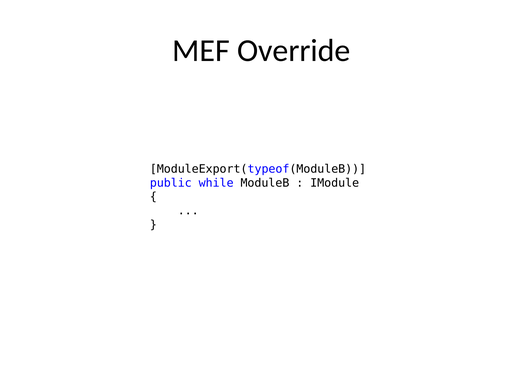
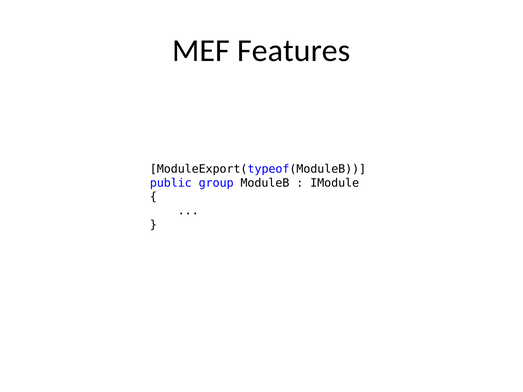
Override: Override -> Features
while: while -> group
